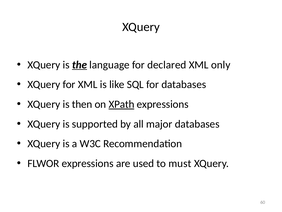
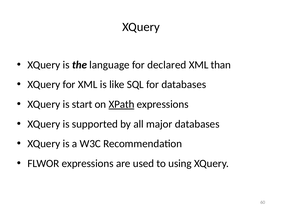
the underline: present -> none
only: only -> than
then: then -> start
must: must -> using
